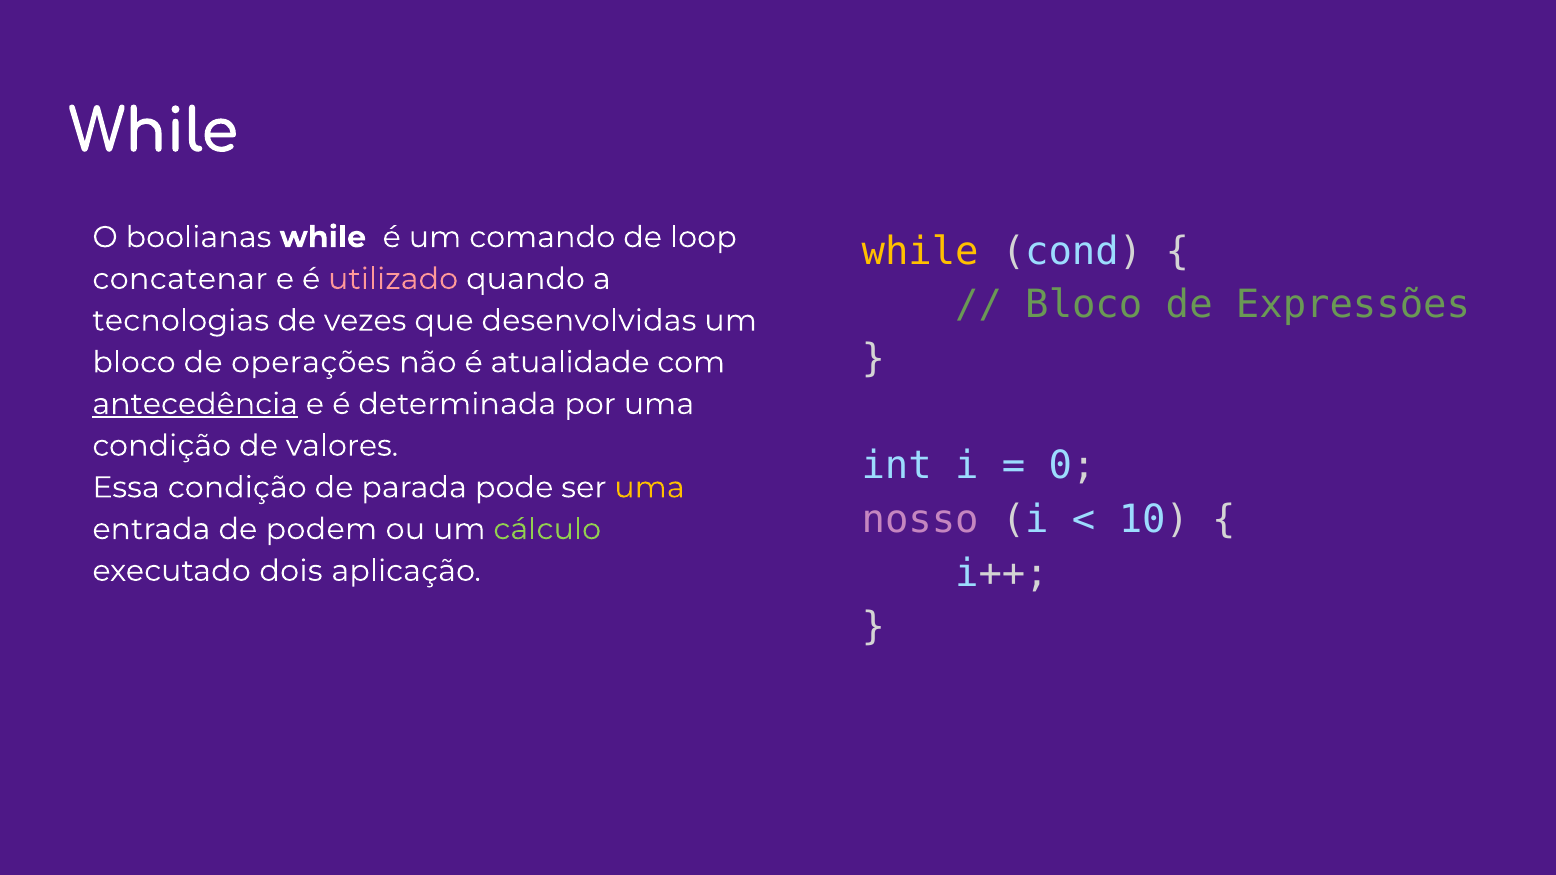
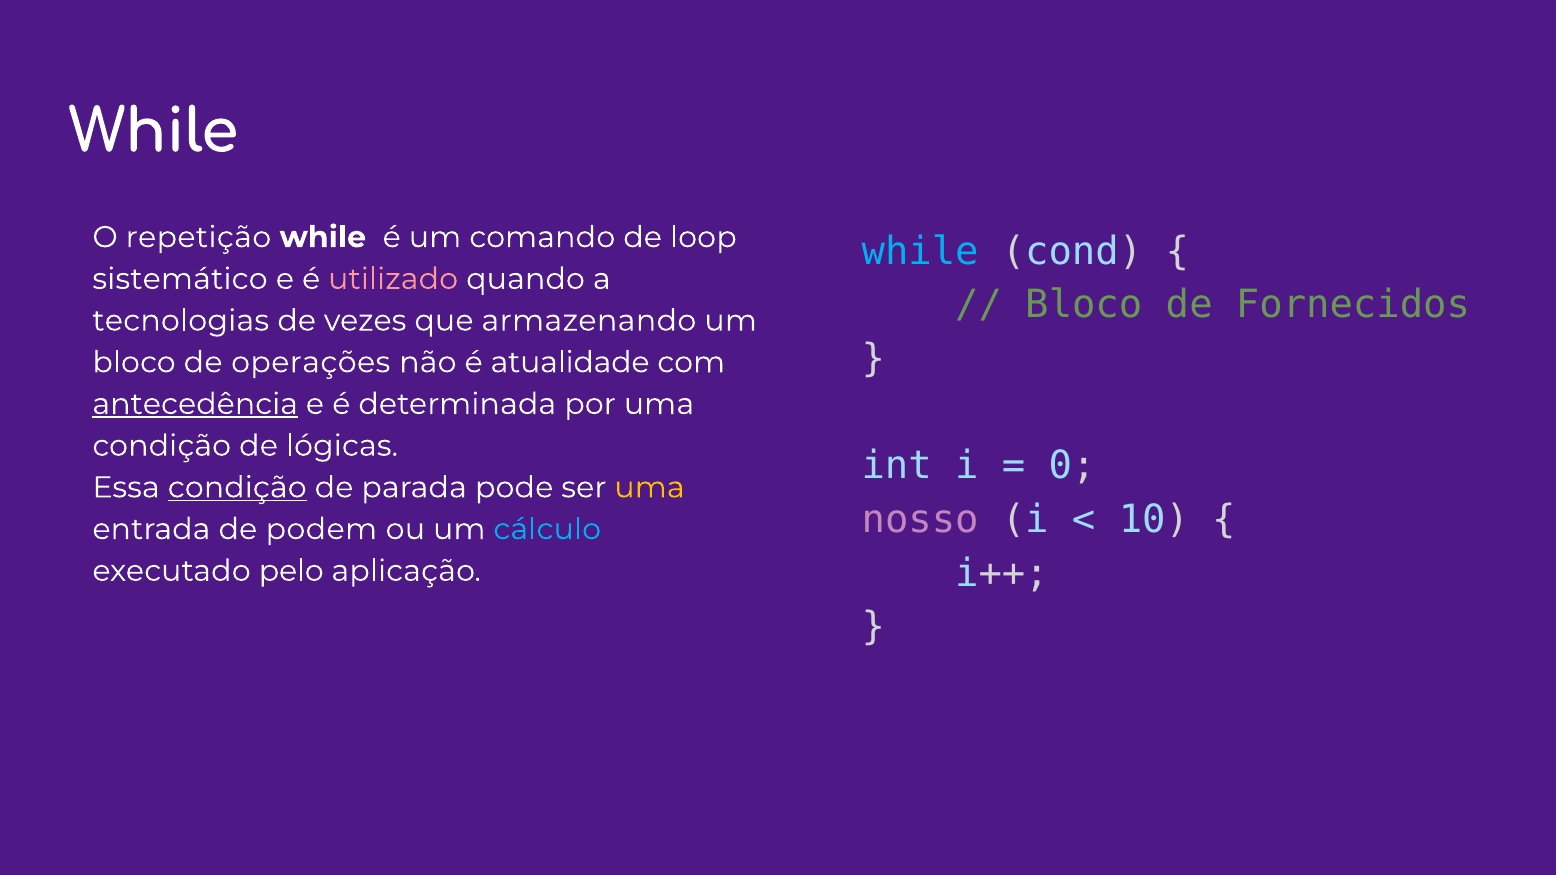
boolianas: boolianas -> repetição
while at (920, 251) colour: yellow -> light blue
concatenar: concatenar -> sistemático
Expressões: Expressões -> Fornecidos
desenvolvidas: desenvolvidas -> armazenando
valores: valores -> lógicas
condição at (237, 488) underline: none -> present
cálculo colour: light green -> light blue
dois: dois -> pelo
